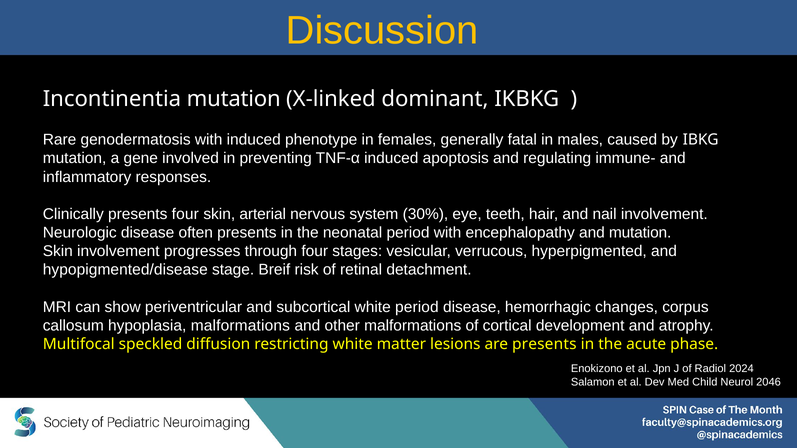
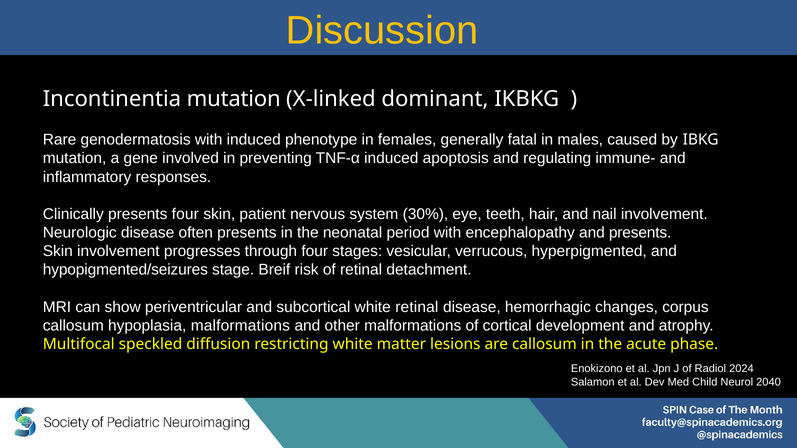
arterial: arterial -> patient
and mutation: mutation -> presents
hypopigmented/disease: hypopigmented/disease -> hypopigmented/seizures
white period: period -> retinal
are presents: presents -> callosum
2046: 2046 -> 2040
